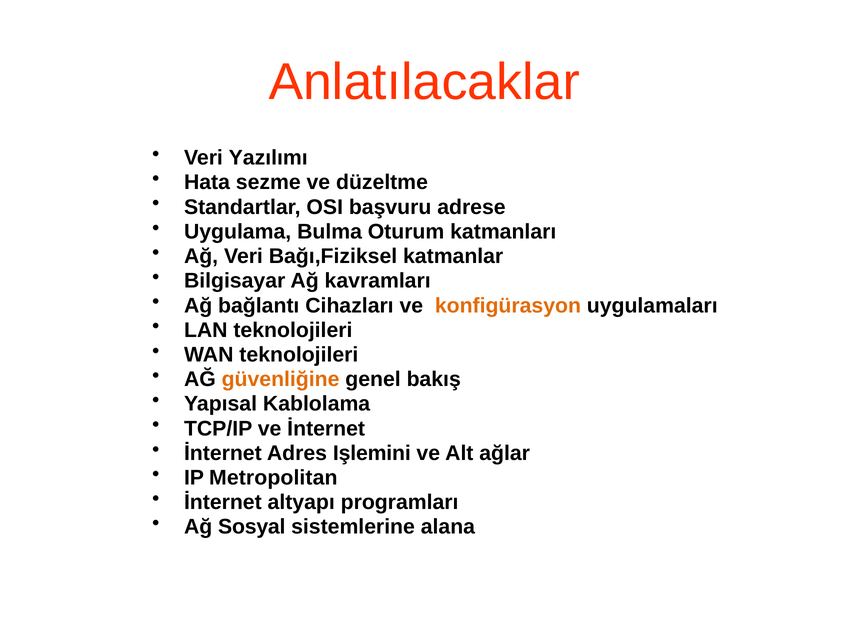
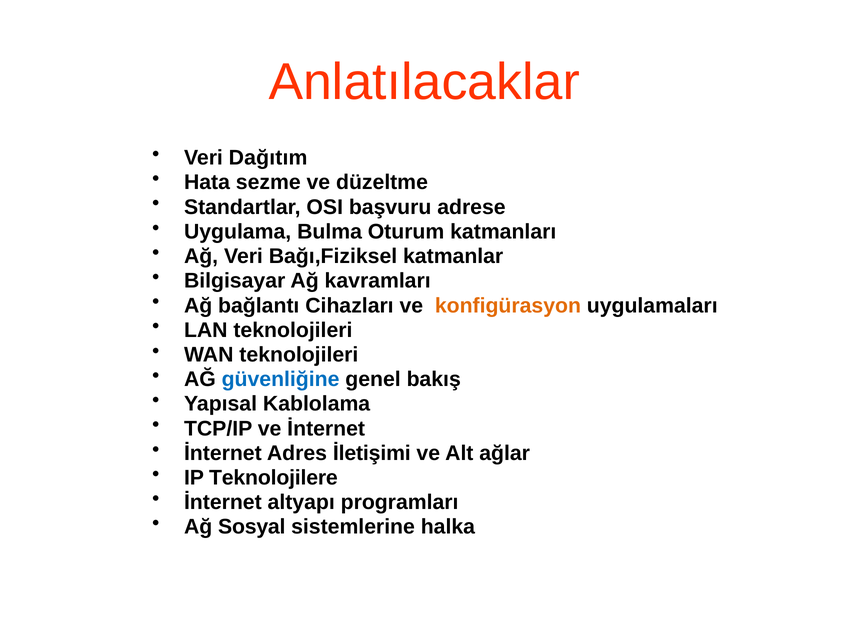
Yazılımı: Yazılımı -> Dağıtım
güvenliğine colour: orange -> blue
Işlemini: Işlemini -> İletişimi
Metropolitan: Metropolitan -> Teknolojilere
alana: alana -> halka
